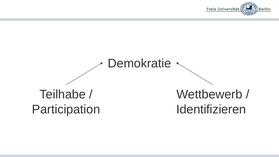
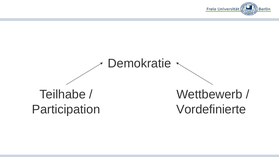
Identifizieren: Identifizieren -> Vordefinierte
